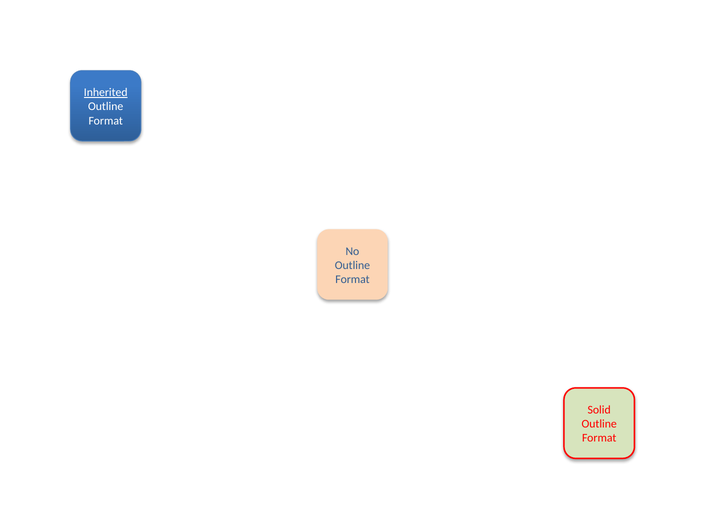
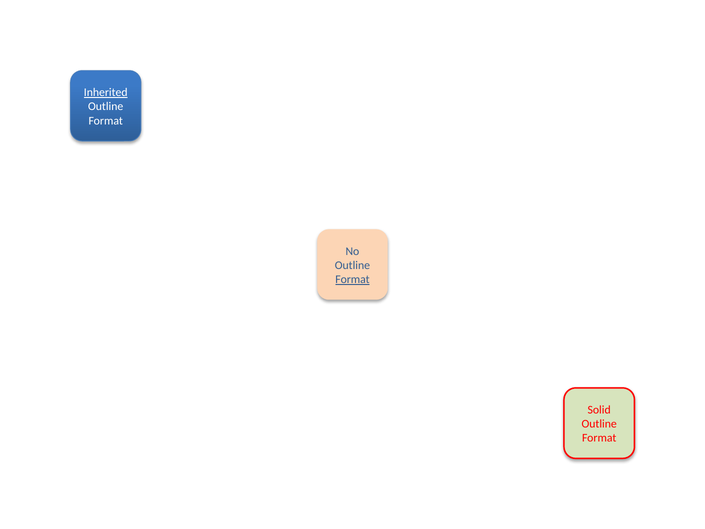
Format at (352, 279) underline: none -> present
